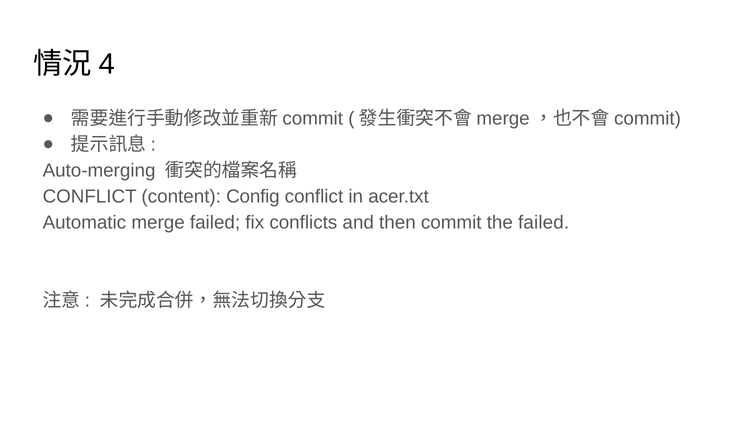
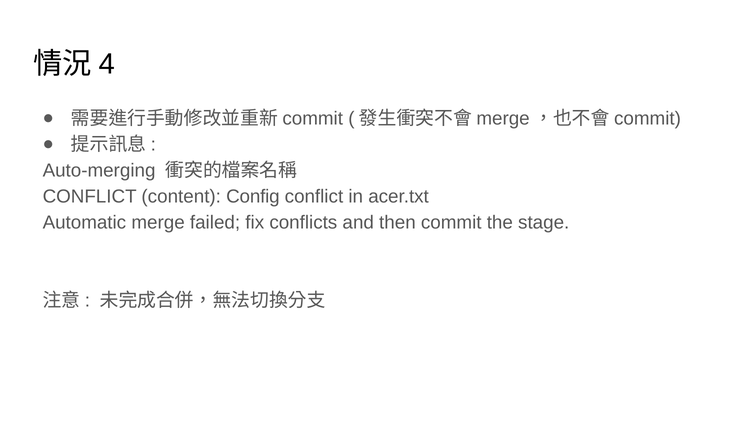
the failed: failed -> stage
